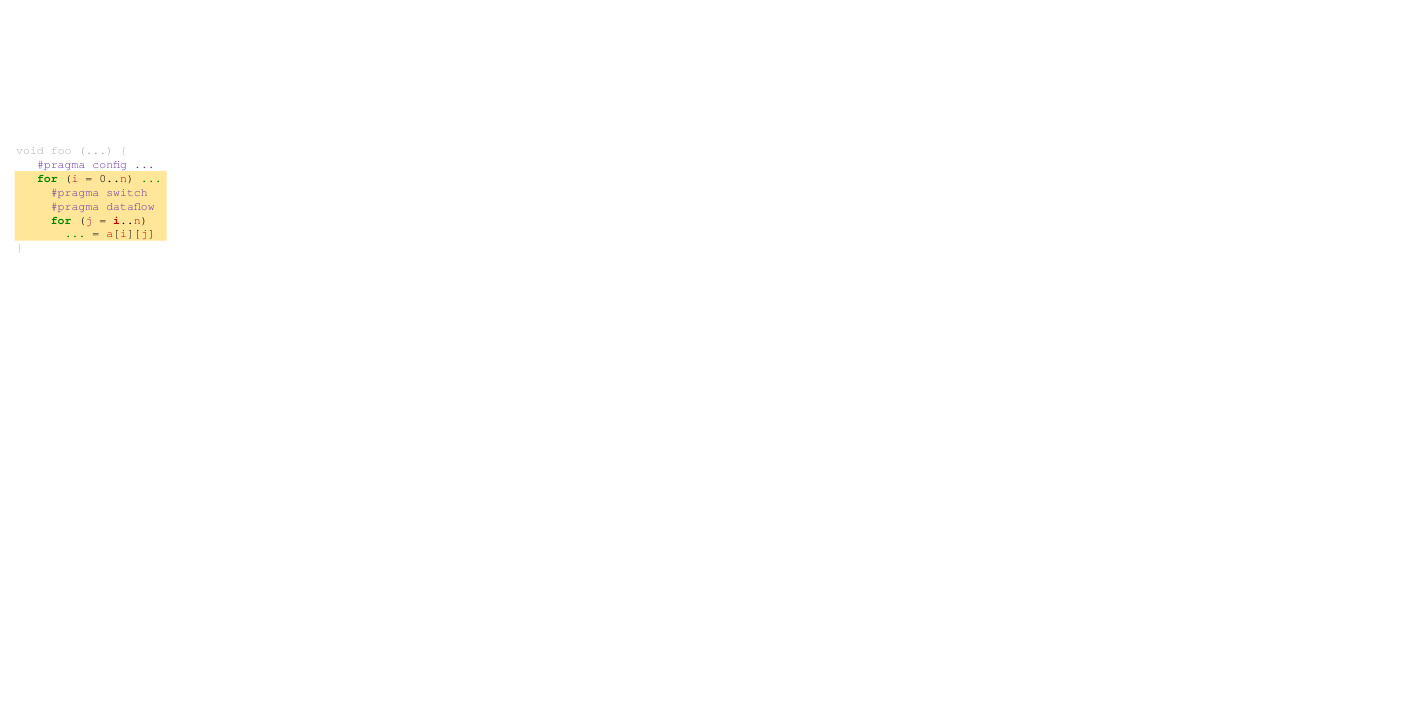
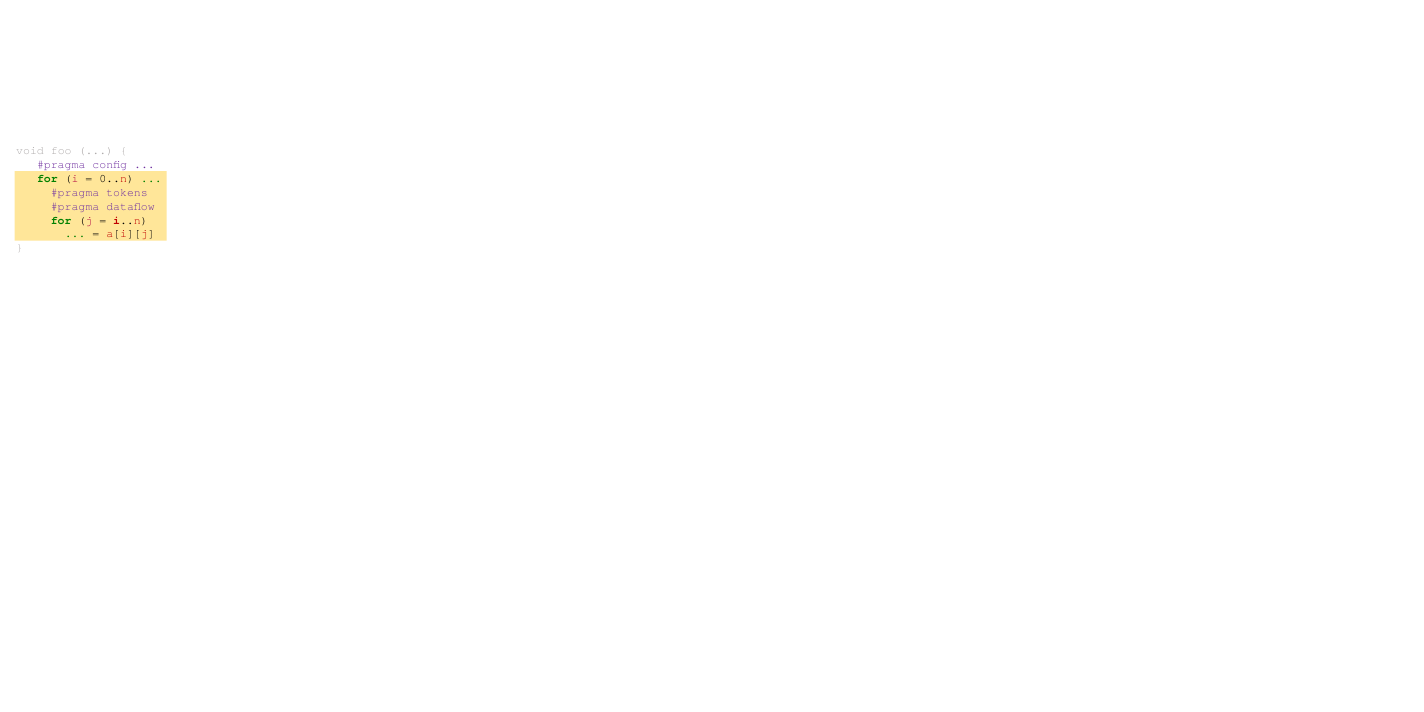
switch: switch -> tokens
